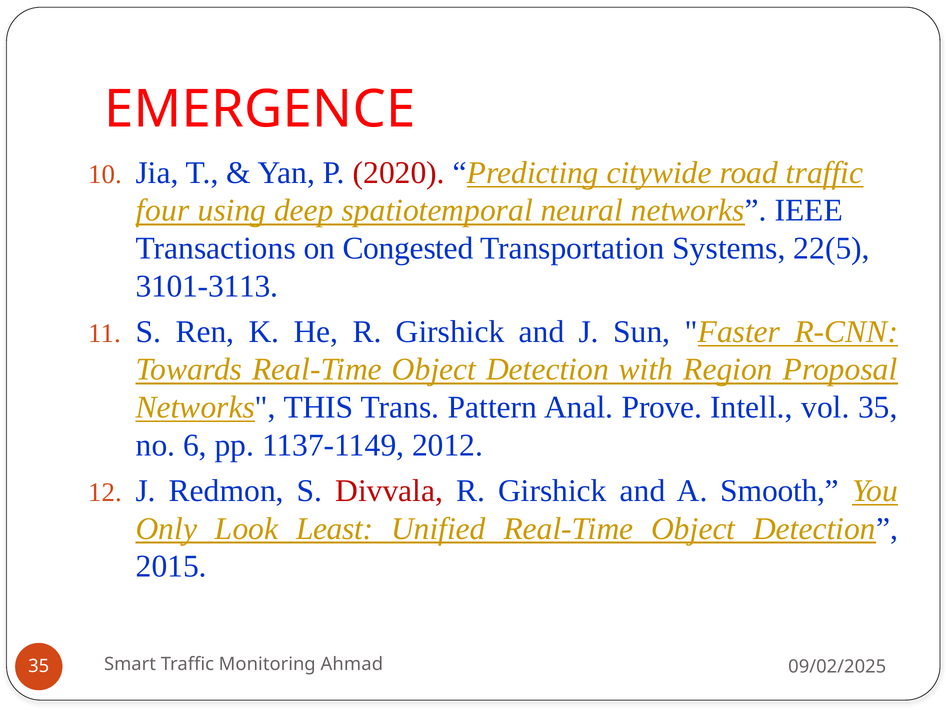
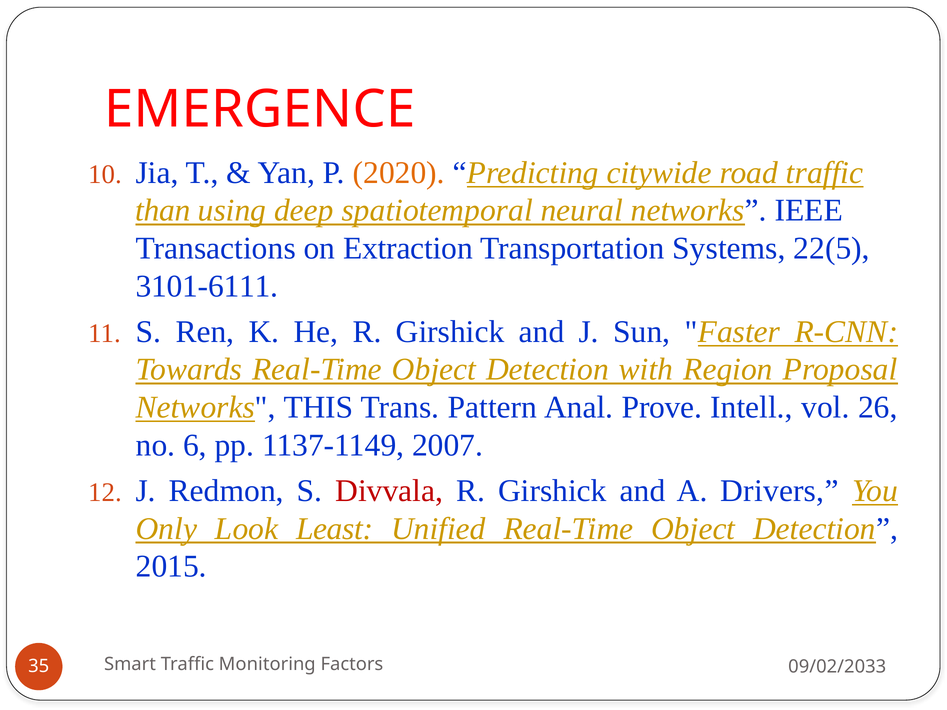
2020 colour: red -> orange
four: four -> than
Congested: Congested -> Extraction
3101-3113: 3101-3113 -> 3101-6111
vol 35: 35 -> 26
2012: 2012 -> 2007
Smooth: Smooth -> Drivers
Ahmad: Ahmad -> Factors
09/02/2025: 09/02/2025 -> 09/02/2033
